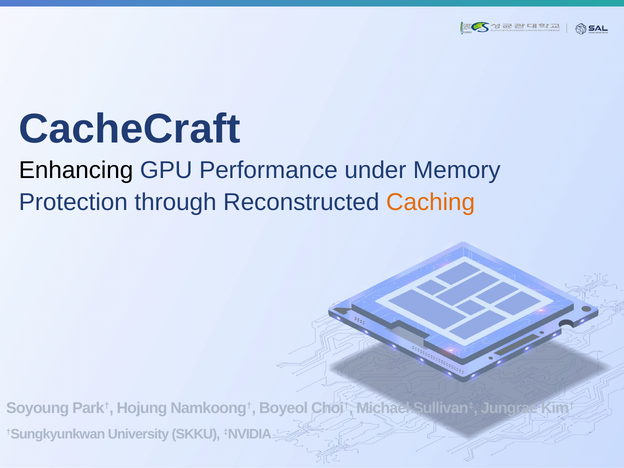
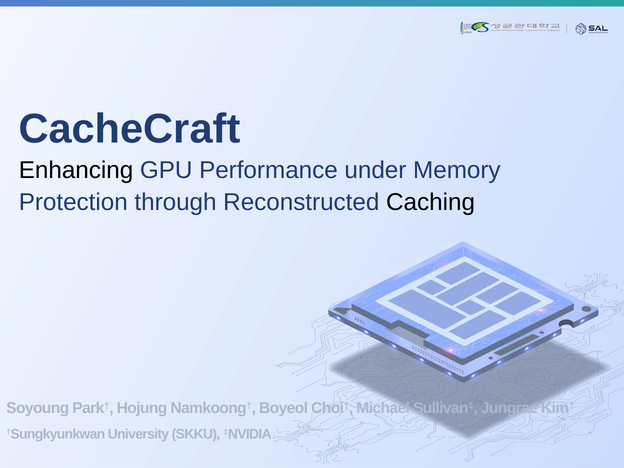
Caching colour: orange -> black
